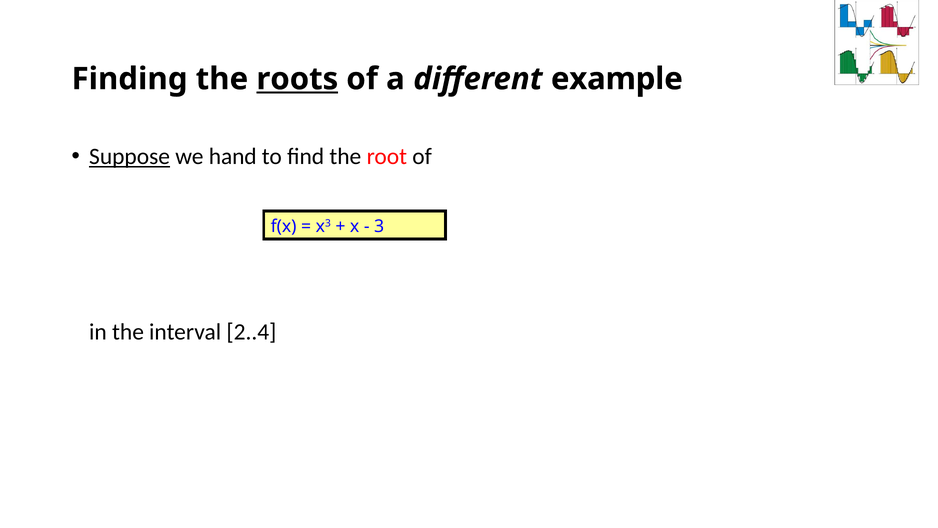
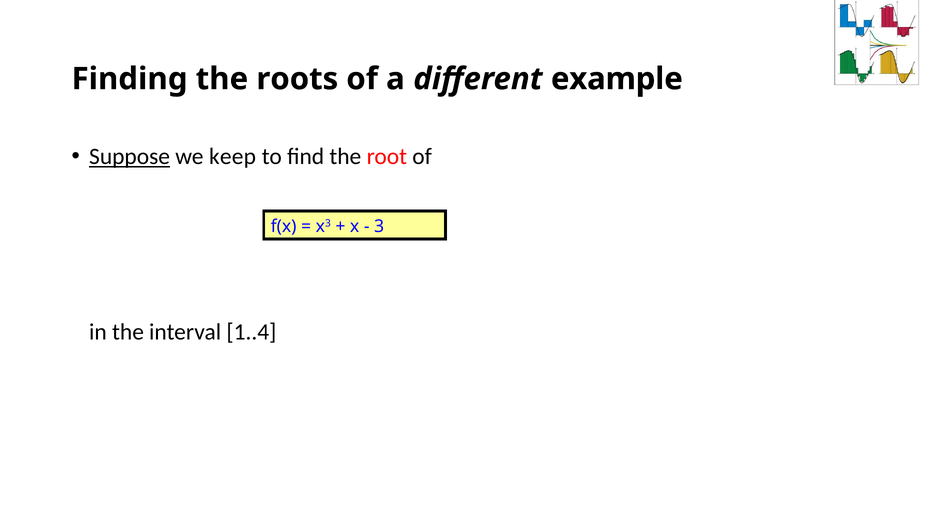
roots underline: present -> none
hand: hand -> keep
2..4: 2..4 -> 1..4
